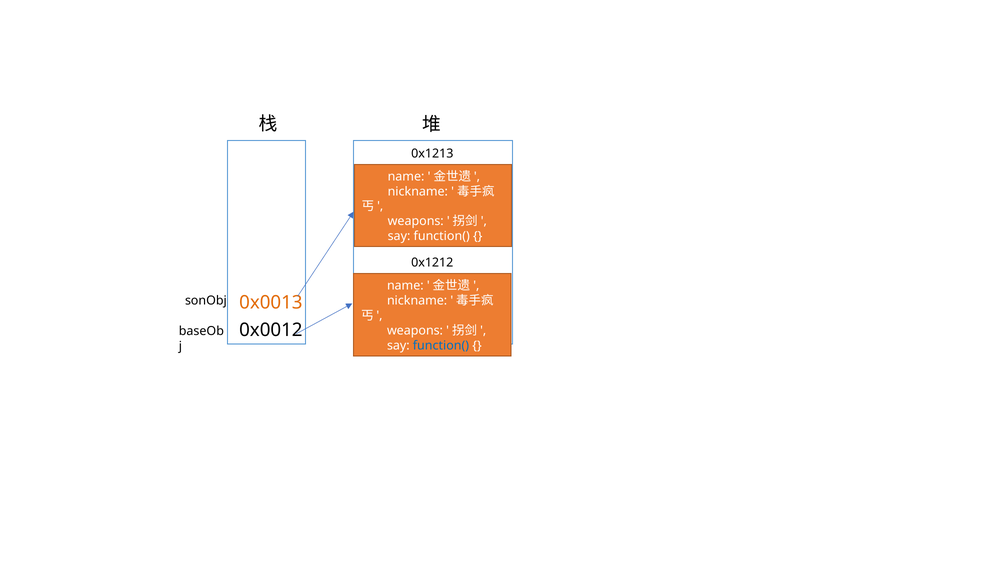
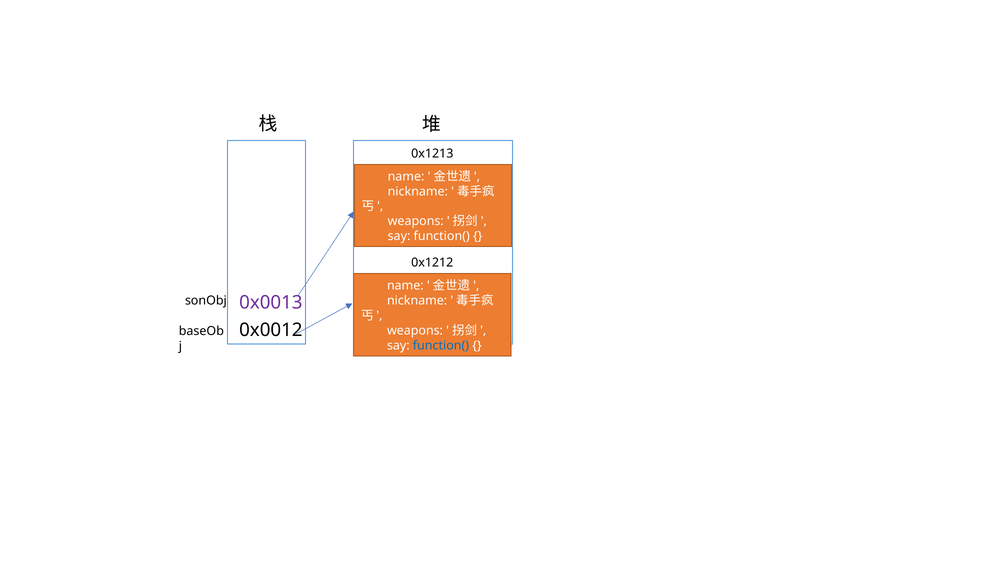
0x0013 colour: orange -> purple
